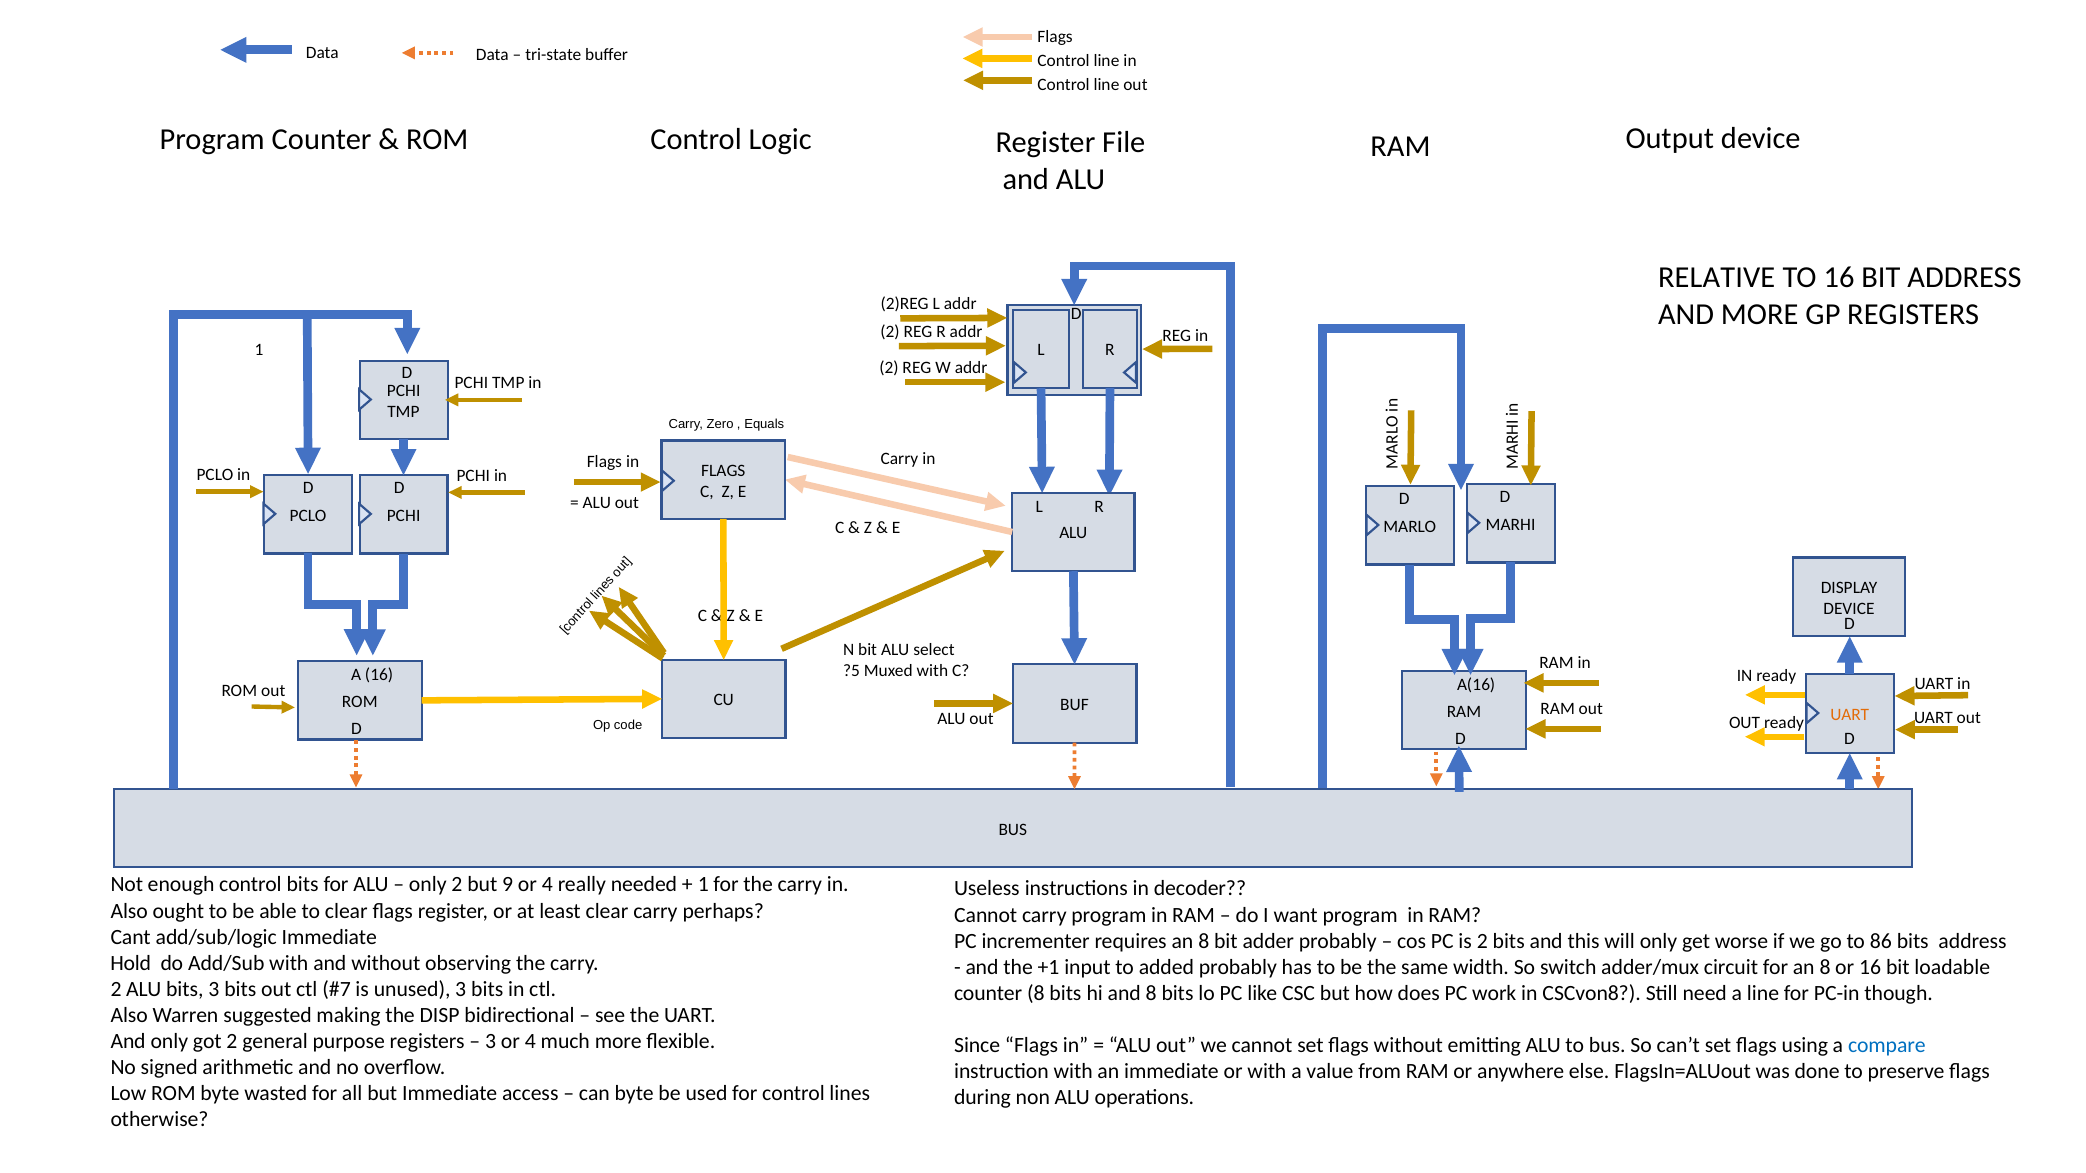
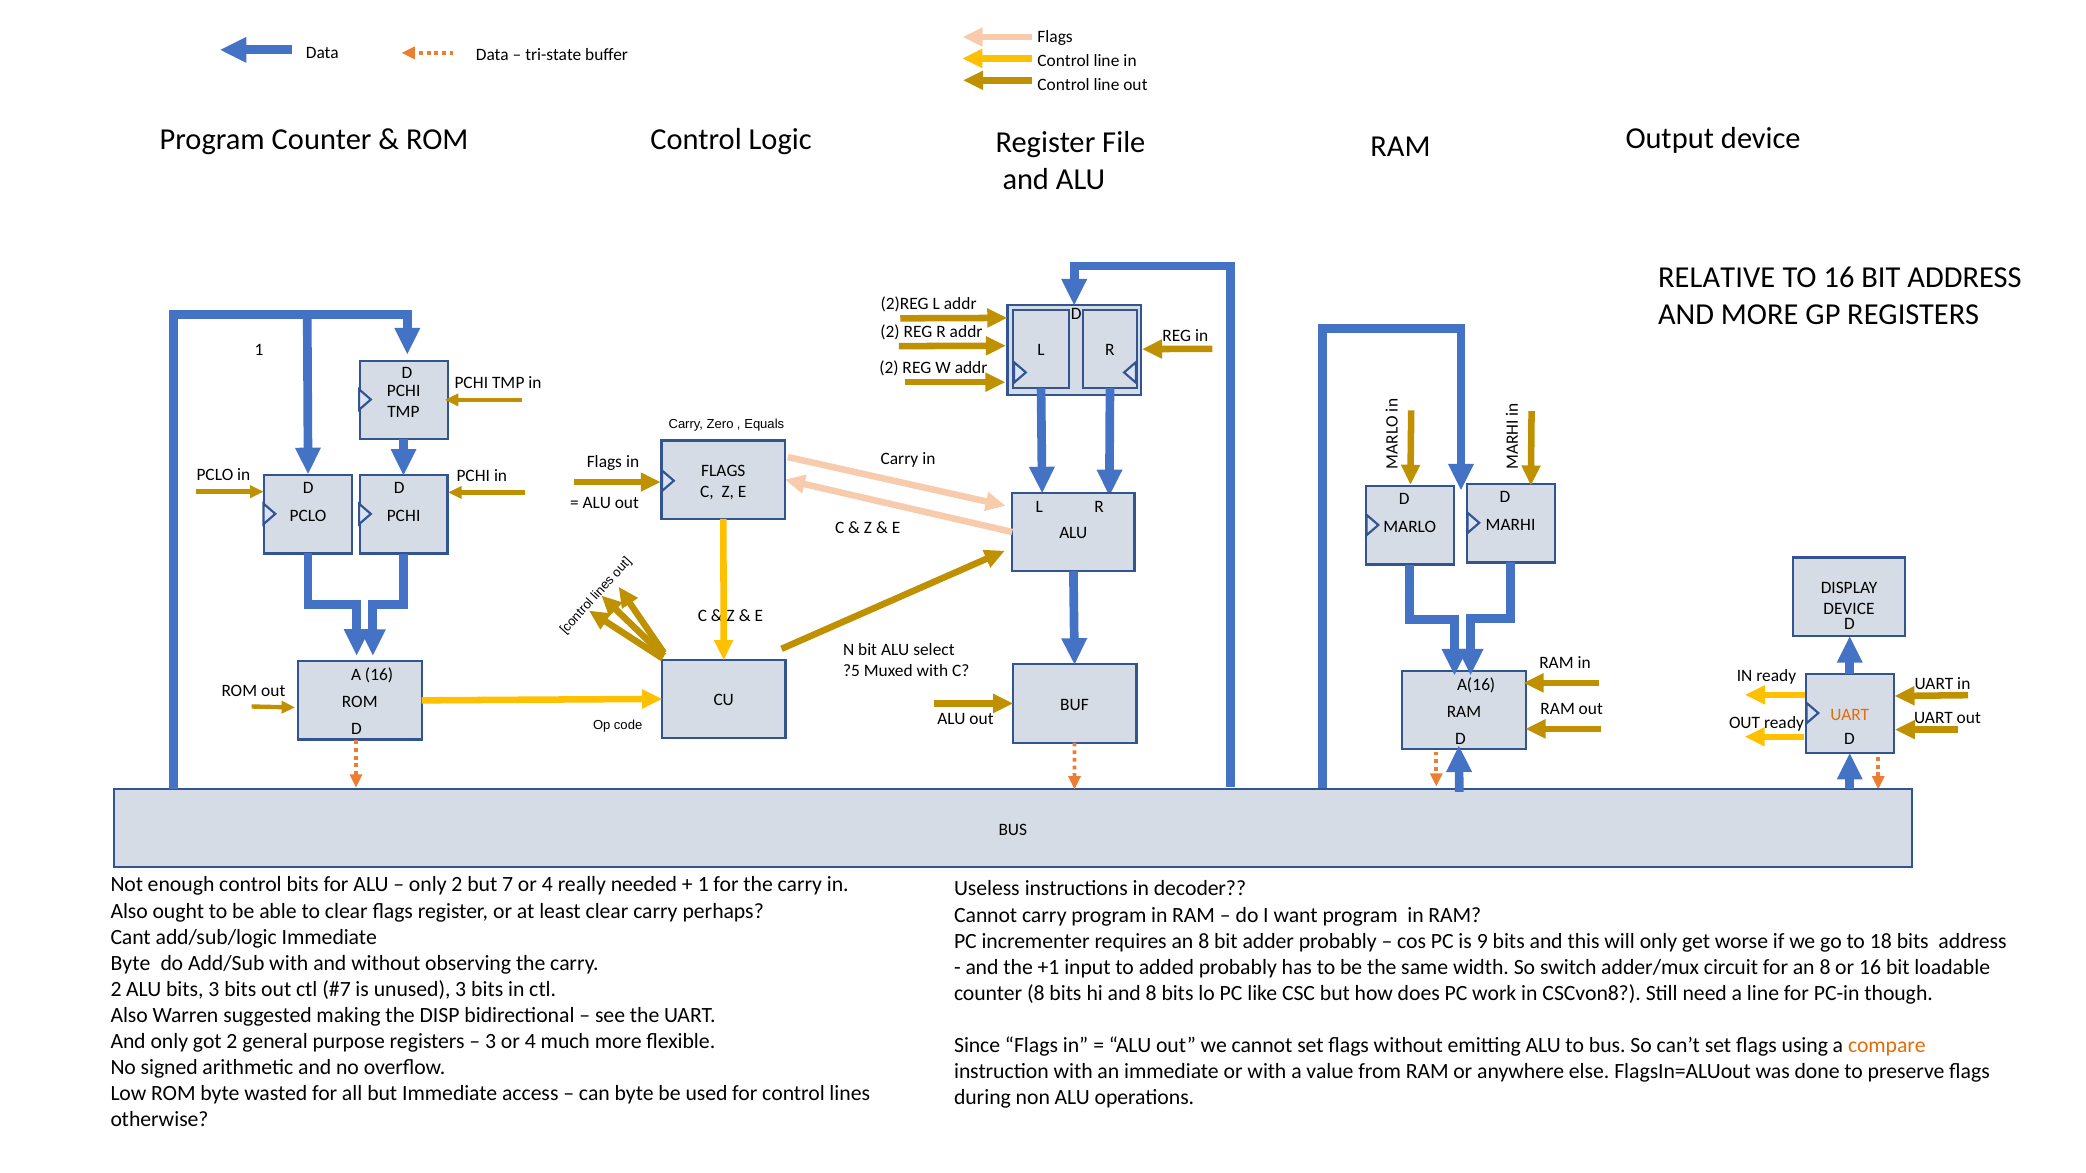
9: 9 -> 7
is 2: 2 -> 9
86: 86 -> 18
Hold at (131, 963): Hold -> Byte
compare colour: blue -> orange
